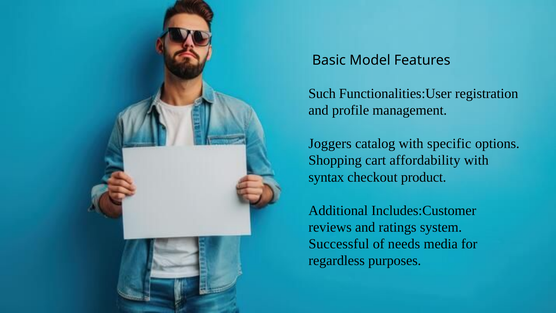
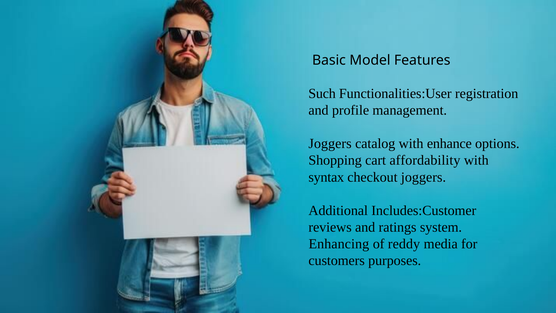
specific: specific -> enhance
checkout product: product -> joggers
Successful: Successful -> Enhancing
needs: needs -> reddy
regardless: regardless -> customers
